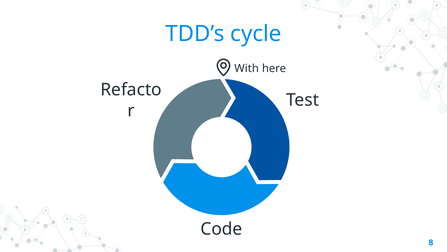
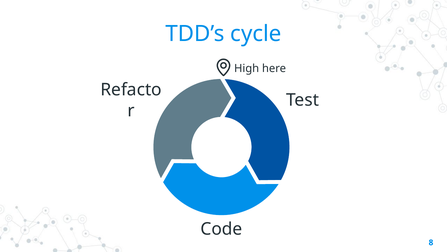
With: With -> High
